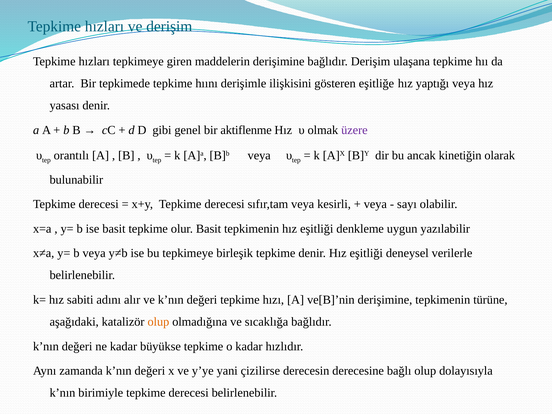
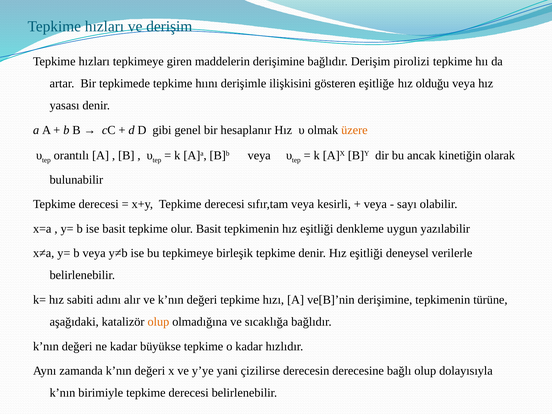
ulaşana: ulaşana -> pirolizi
yaptığı: yaptığı -> olduğu
aktiflenme: aktiflenme -> hesaplanır
üzere colour: purple -> orange
